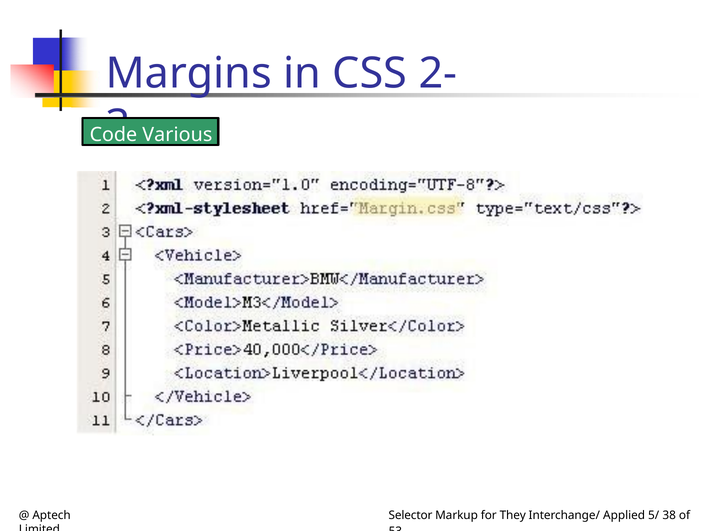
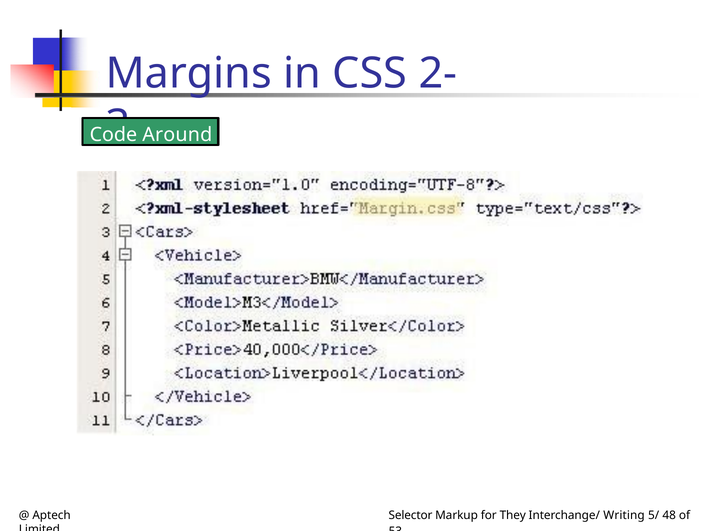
Various: Various -> Around
Applied: Applied -> Writing
38: 38 -> 48
